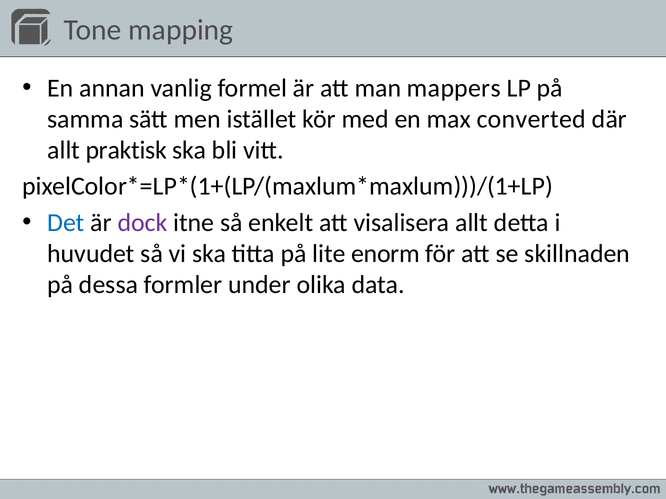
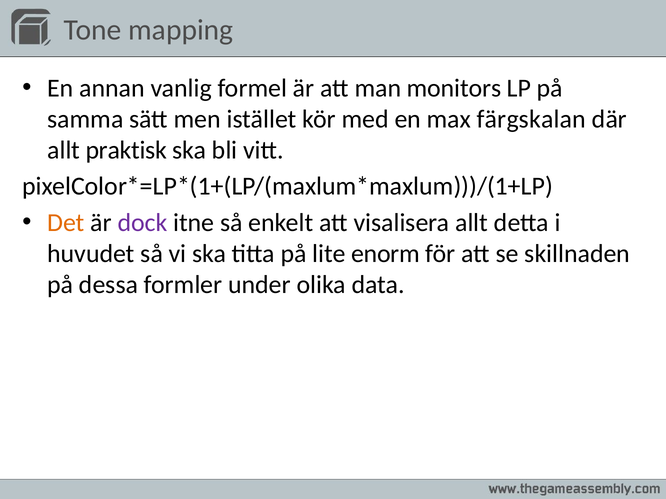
mappers: mappers -> monitors
converted: converted -> färgskalan
Det colour: blue -> orange
